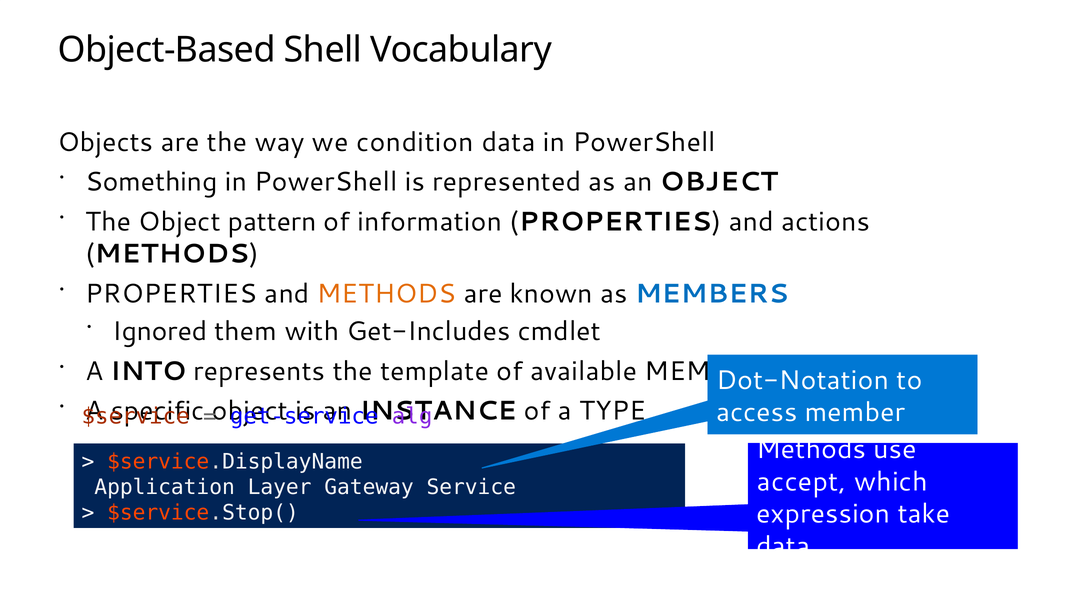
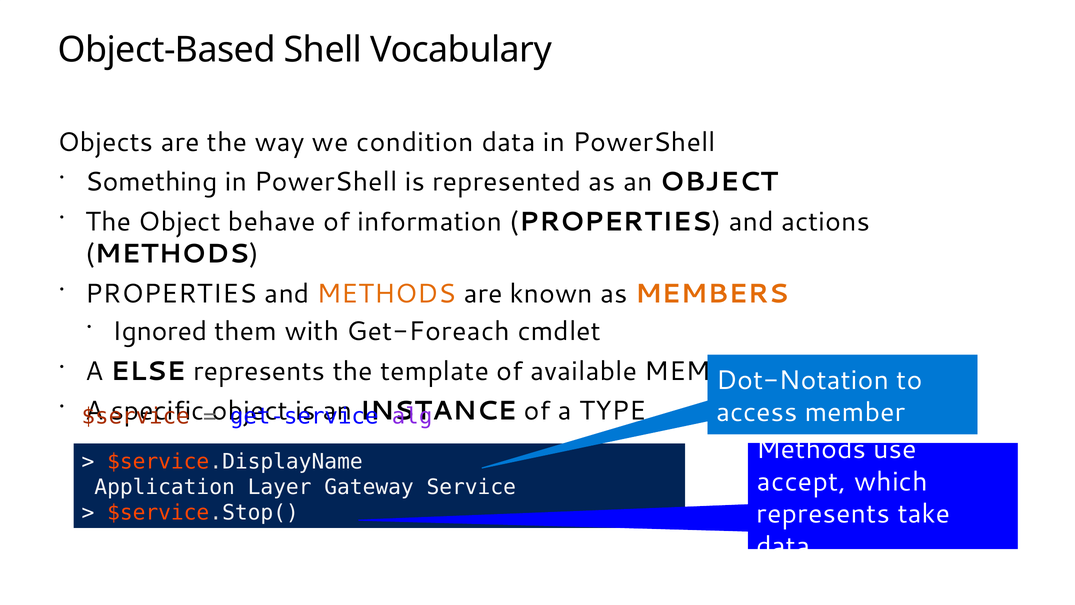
pattern: pattern -> behave
MEMBERS at (712, 294) colour: blue -> orange
Get-Includes: Get-Includes -> Get-Foreach
INTO: INTO -> ELSE
expression at (823, 514): expression -> represents
